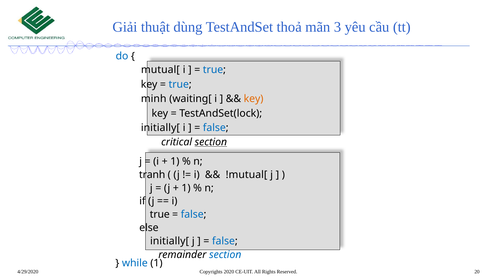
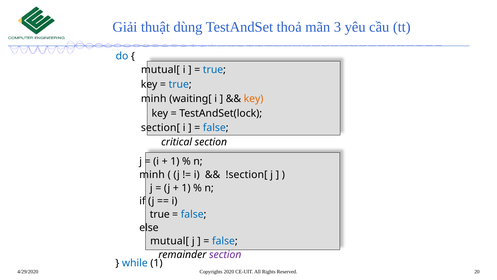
initially[ at (160, 128): initially[ -> section[
section at (211, 142) underline: present -> none
tranh at (152, 174): tranh -> minh
!mutual[: !mutual[ -> !section[
initially[ at (170, 241): initially[ -> mutual[
section at (225, 254) colour: blue -> purple
